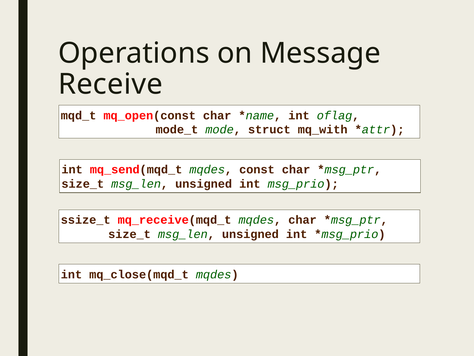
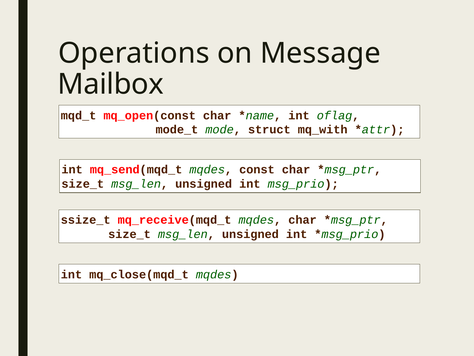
Receive: Receive -> Mailbox
